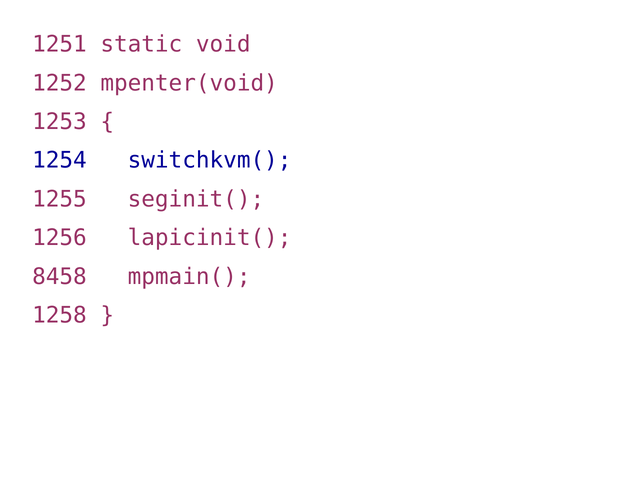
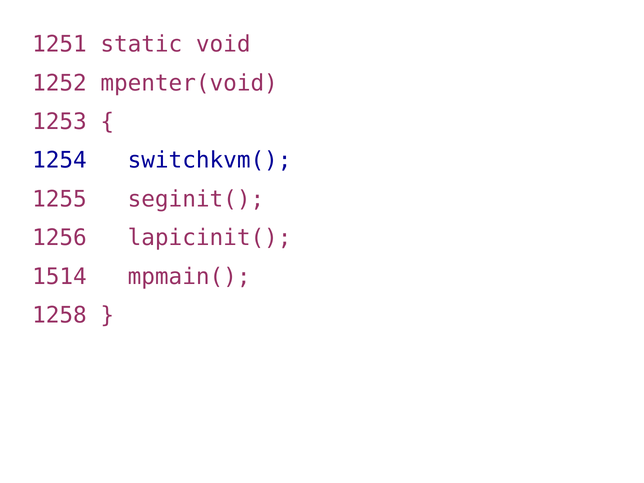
8458: 8458 -> 1514
